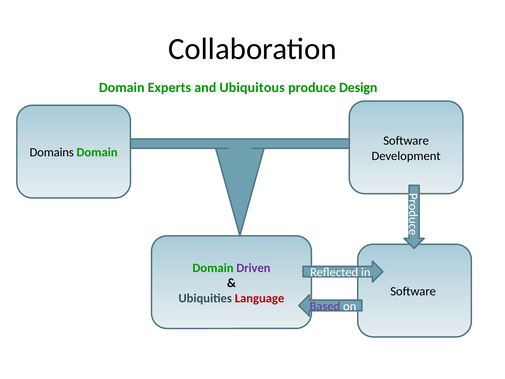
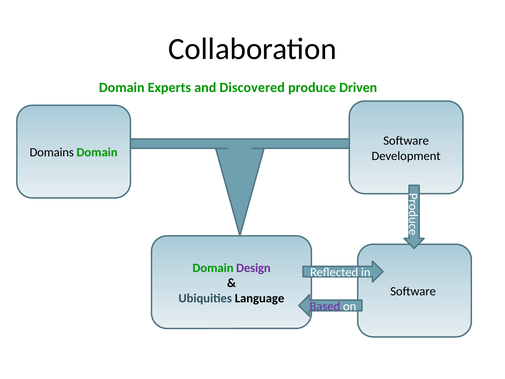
Ubiquitous: Ubiquitous -> Discovered
Design: Design -> Driven
Driven: Driven -> Design
Language colour: red -> black
